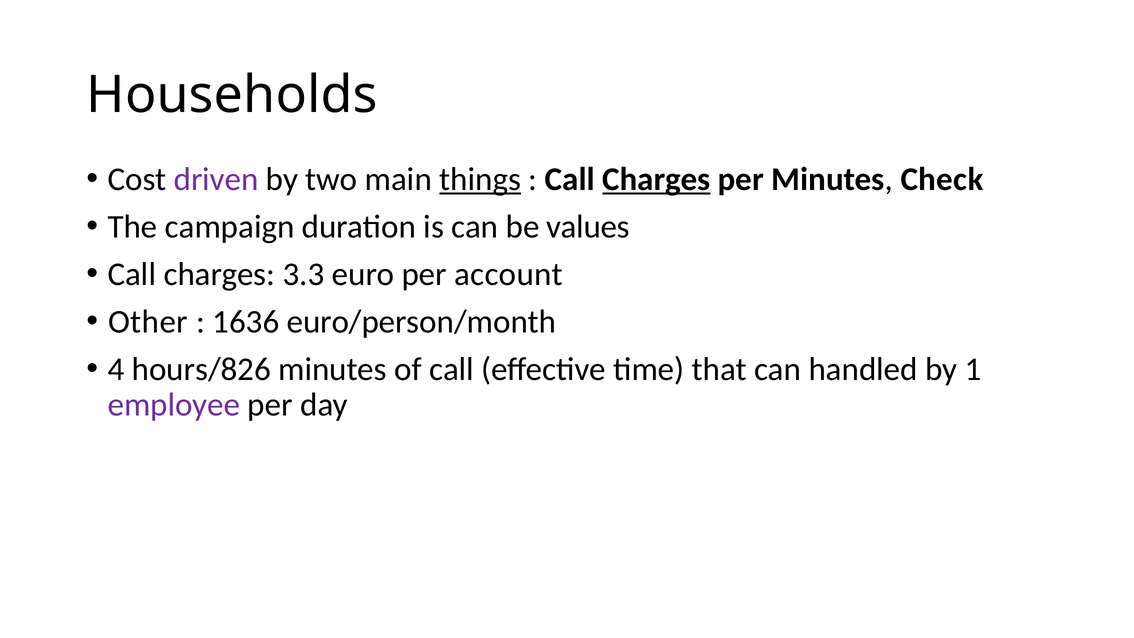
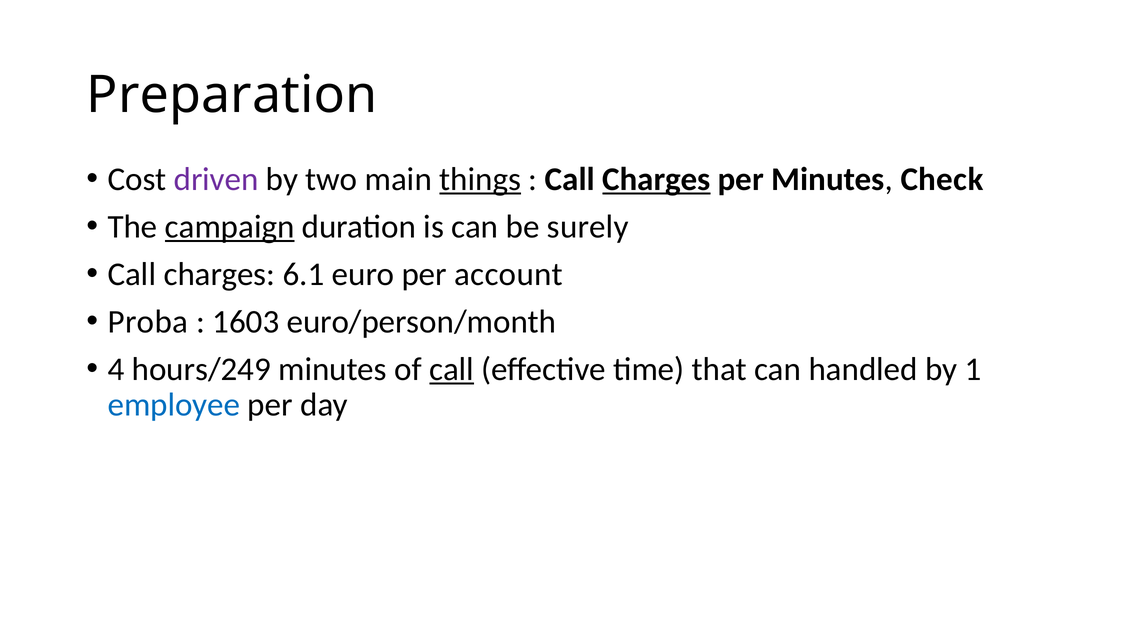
Households: Households -> Preparation
campaign underline: none -> present
values: values -> surely
3.3: 3.3 -> 6.1
Other: Other -> Proba
1636: 1636 -> 1603
hours/826: hours/826 -> hours/249
call at (452, 369) underline: none -> present
employee colour: purple -> blue
